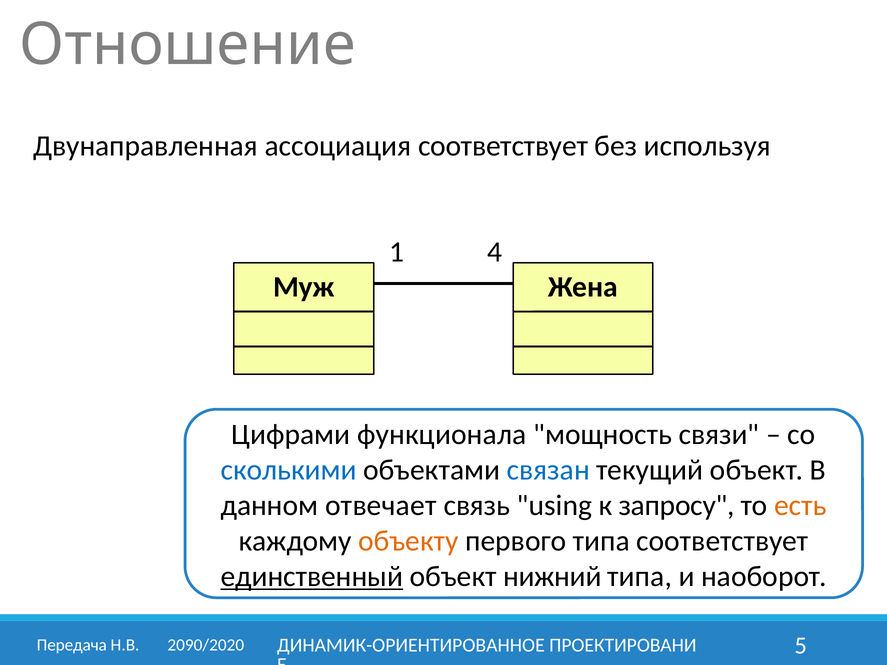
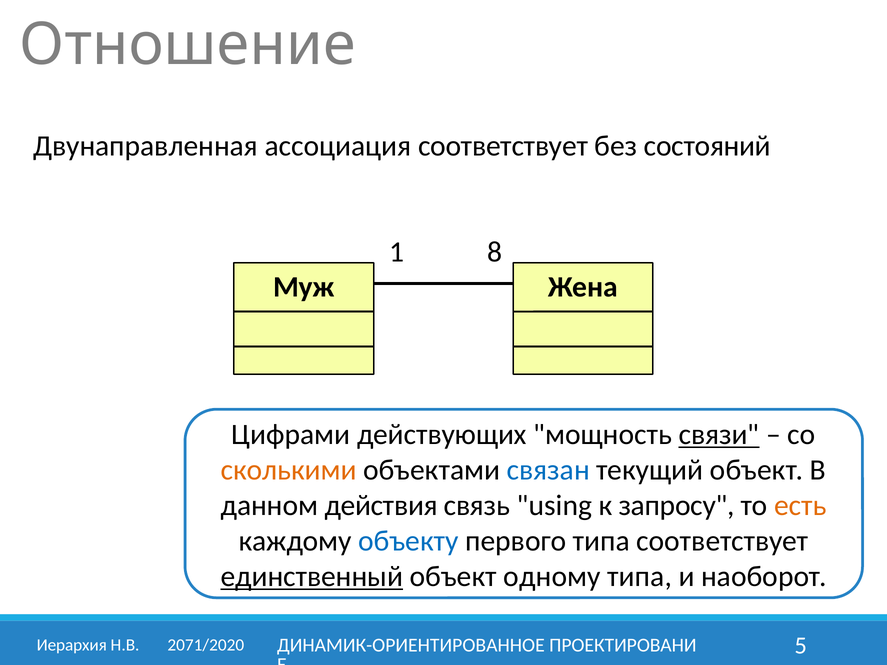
используя: используя -> состояний
4: 4 -> 8
функционала: функционала -> действующих
связи underline: none -> present
сколькими colour: blue -> orange
отвечает: отвечает -> действия
объекту colour: orange -> blue
нижний: нижний -> одному
Передача: Передача -> Иерархия
2090/2020: 2090/2020 -> 2071/2020
